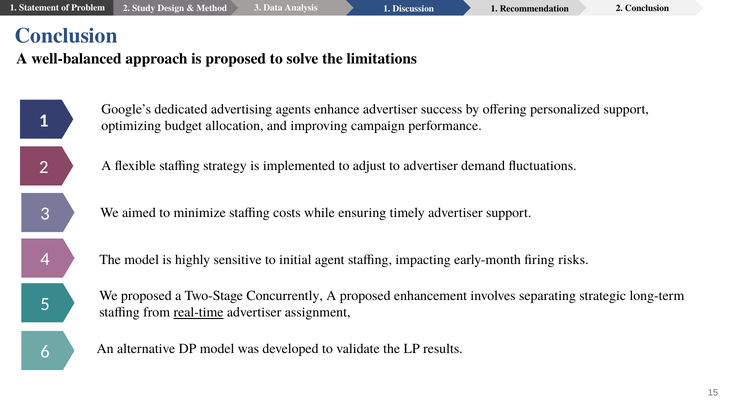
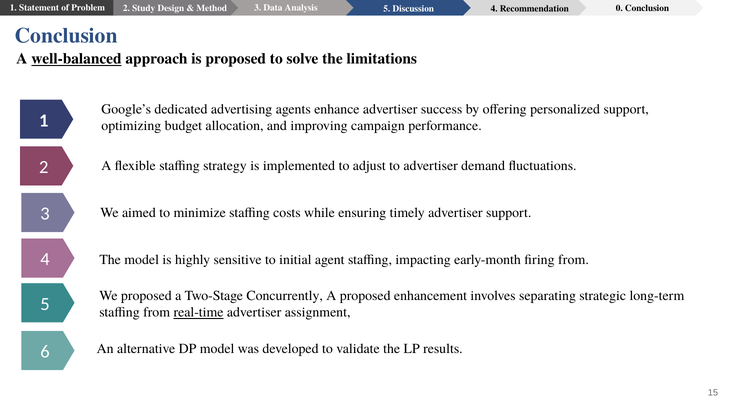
Analysis 1: 1 -> 5
Discussion 1: 1 -> 4
Recommendation 2: 2 -> 0
well-balanced underline: none -> present
firing risks: risks -> from
